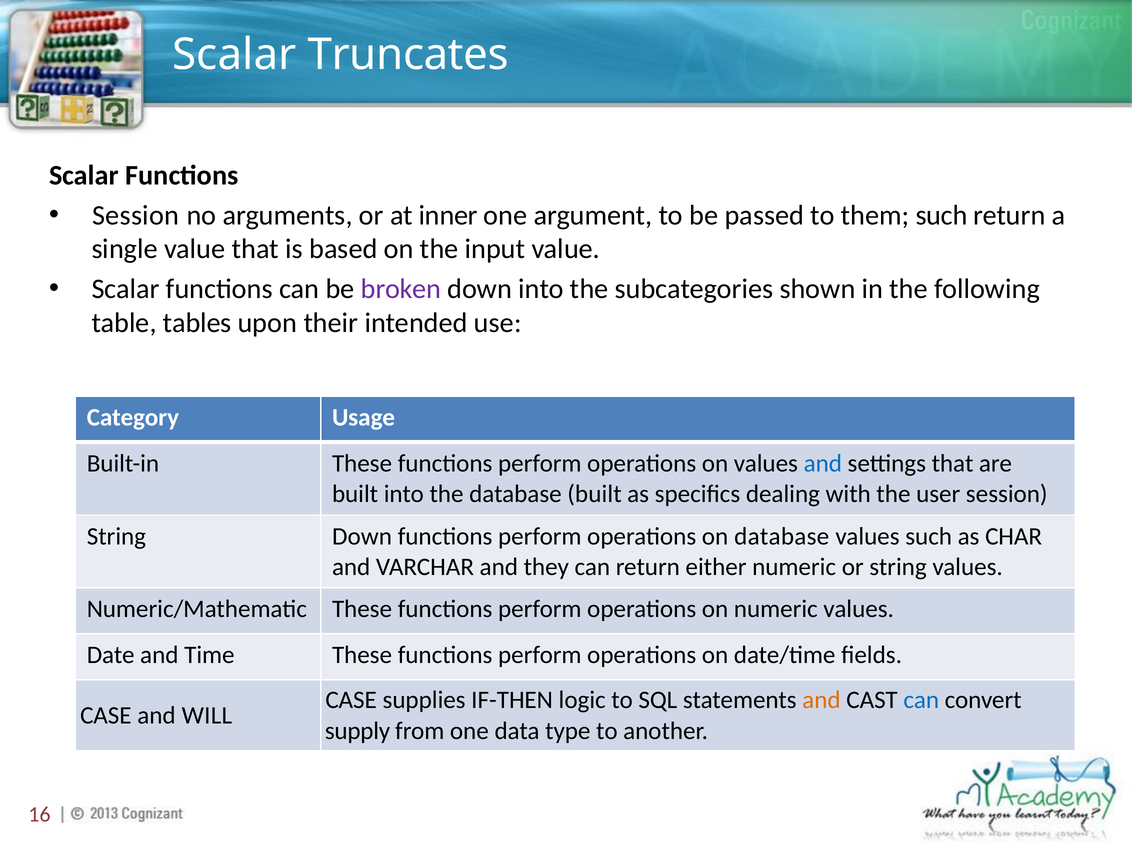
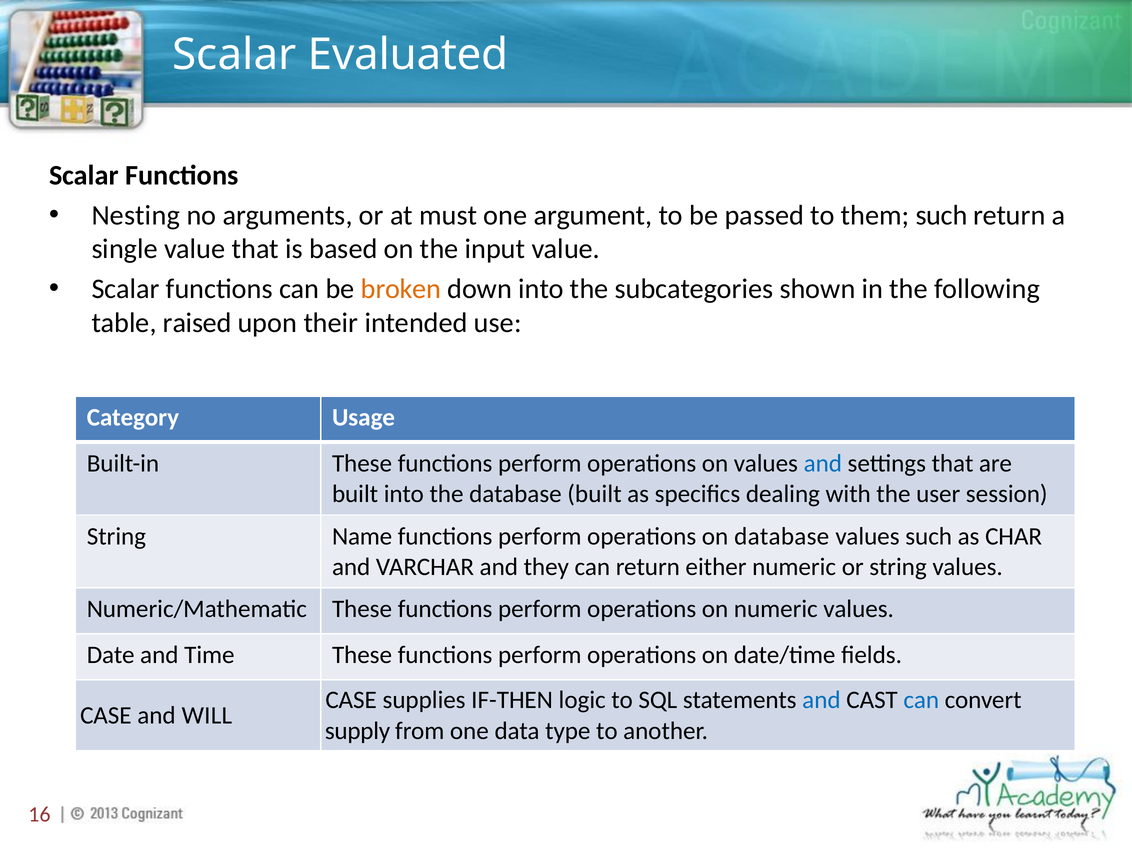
Truncates: Truncates -> Evaluated
Session at (136, 215): Session -> Nesting
inner: inner -> must
broken colour: purple -> orange
tables: tables -> raised
String Down: Down -> Name
and at (821, 700) colour: orange -> blue
